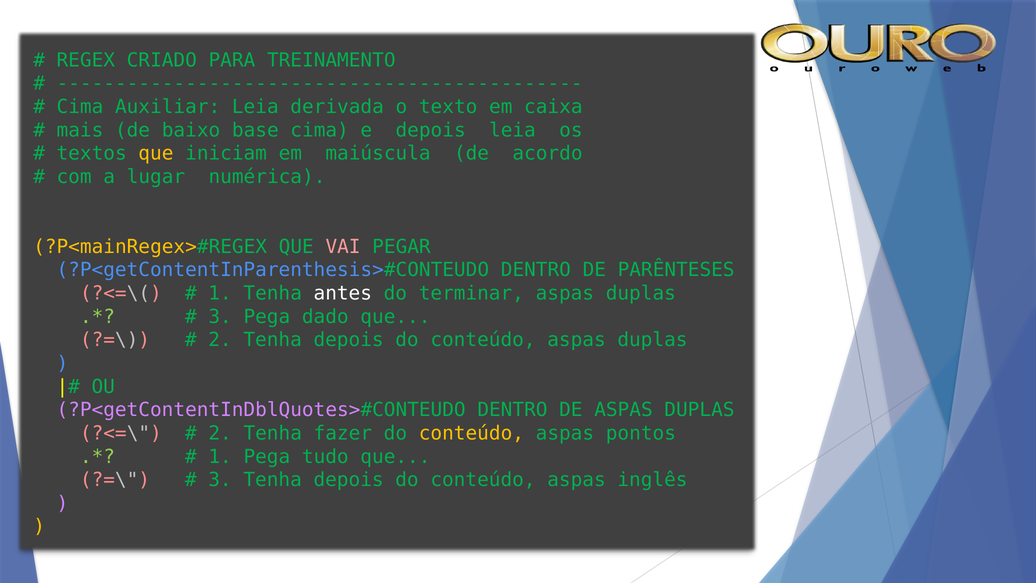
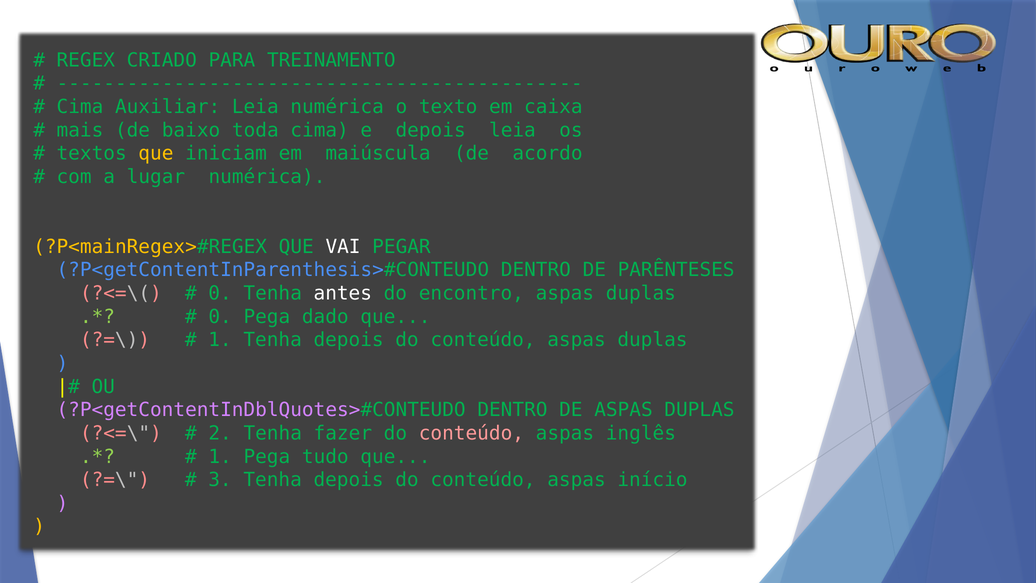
Leia derivada: derivada -> numérica
base: base -> toda
VAI colour: pink -> white
1 at (220, 293): 1 -> 0
terminar: terminar -> encontro
3 at (220, 317): 3 -> 0
2 at (220, 340): 2 -> 1
conteúdo at (471, 433) colour: yellow -> pink
pontos: pontos -> inglês
inglês: inglês -> início
